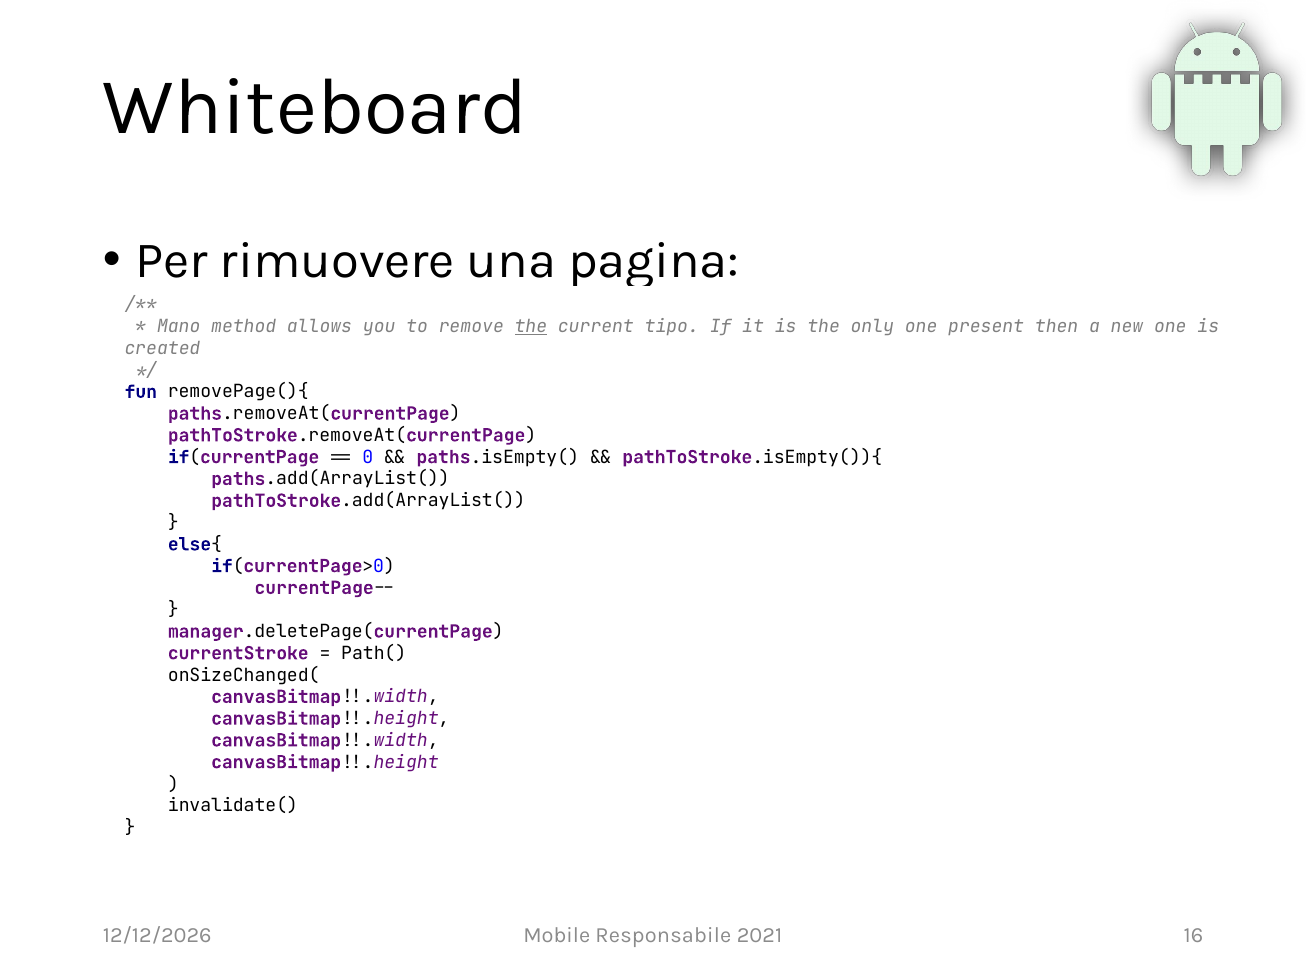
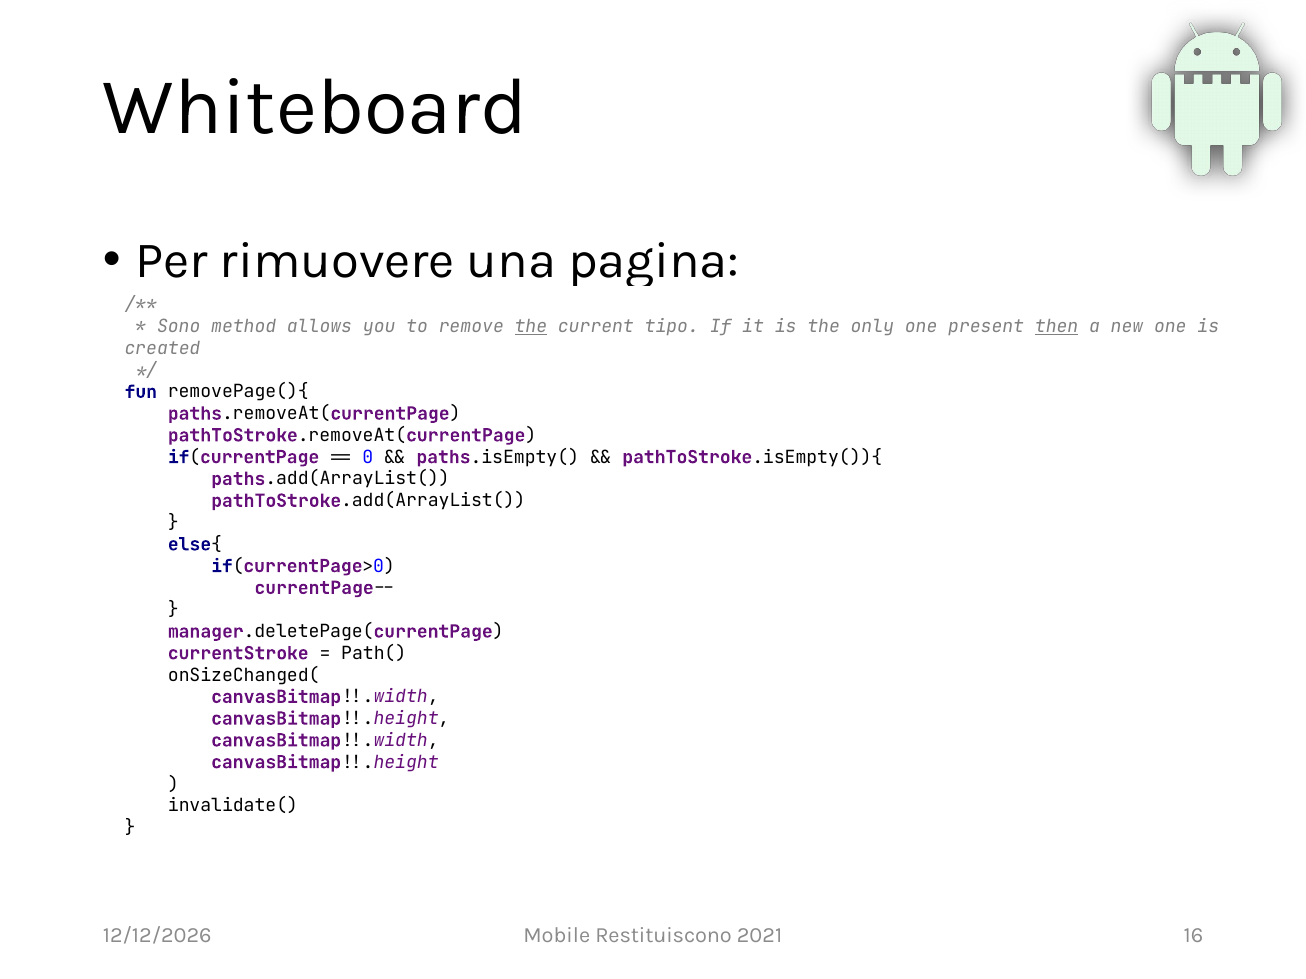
Mano: Mano -> Sono
then underline: none -> present
Responsabile: Responsabile -> Restituiscono
